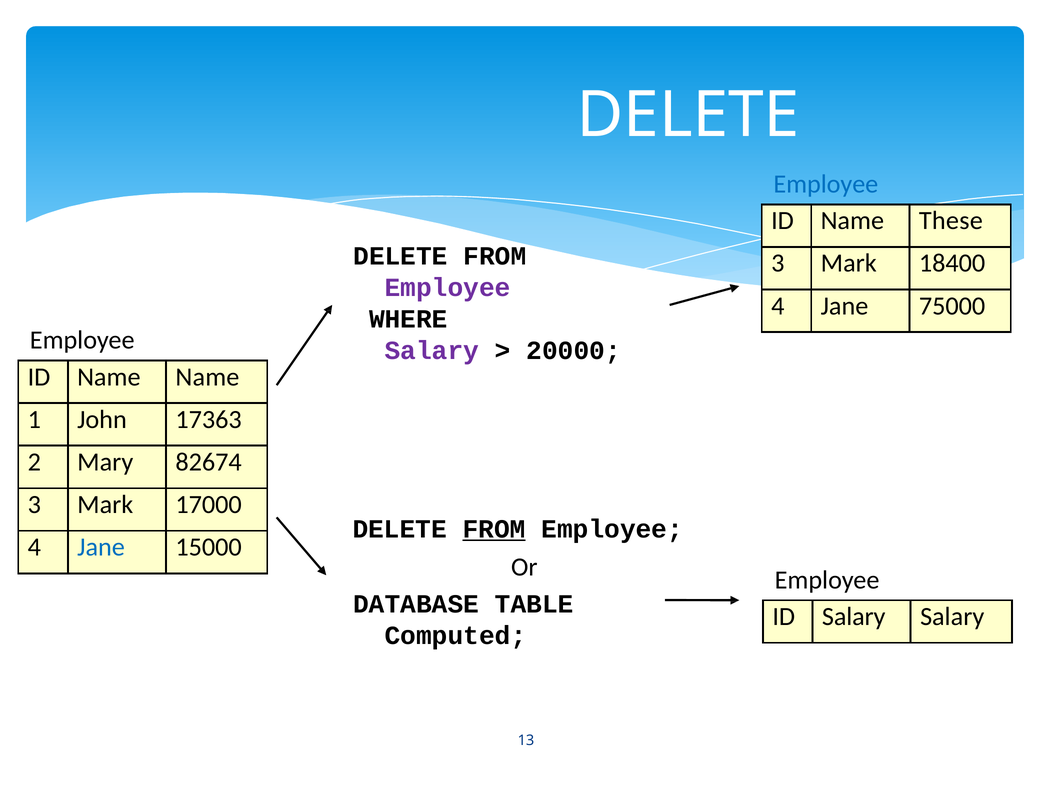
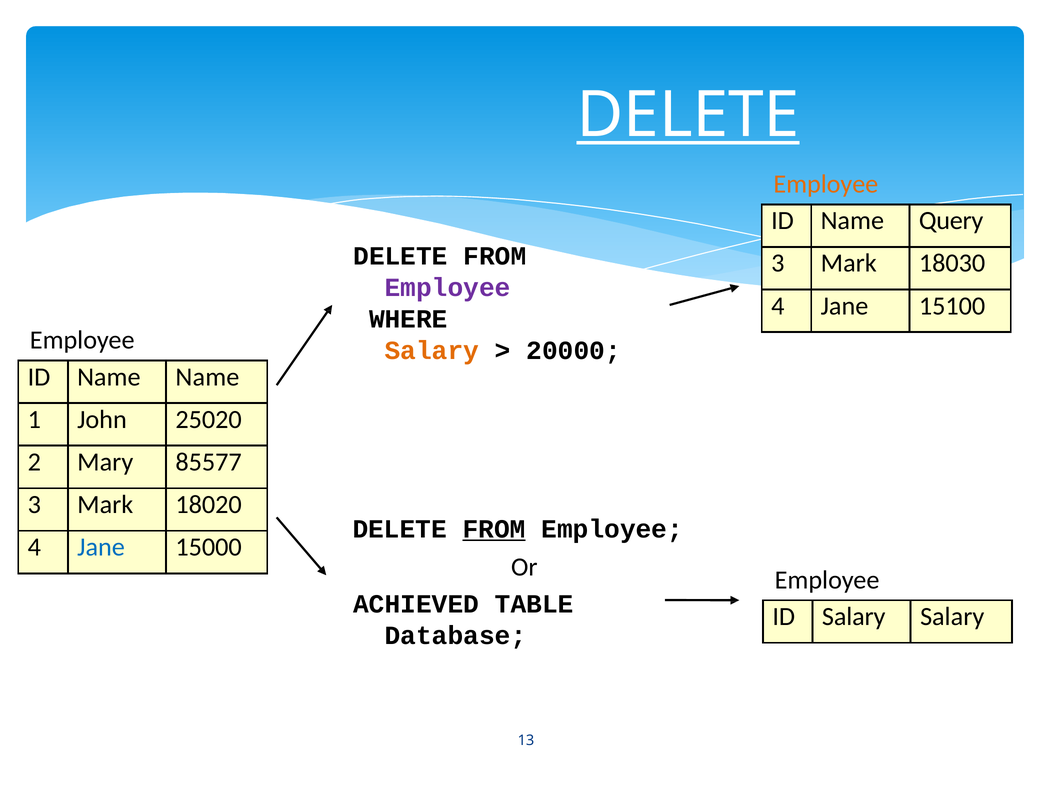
DELETE at (688, 115) underline: none -> present
Employee at (826, 184) colour: blue -> orange
These: These -> Query
18400: 18400 -> 18030
75000: 75000 -> 15100
Salary at (432, 351) colour: purple -> orange
17363: 17363 -> 25020
82674: 82674 -> 85577
17000: 17000 -> 18020
DATABASE: DATABASE -> ACHIEVED
Computed: Computed -> Database
